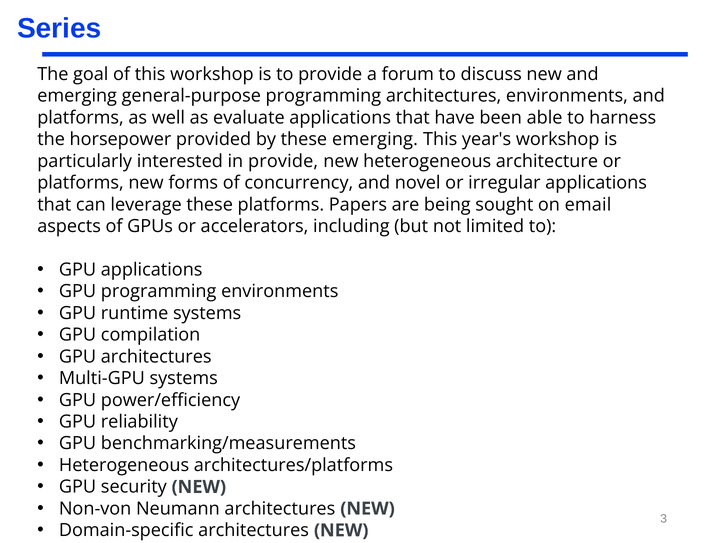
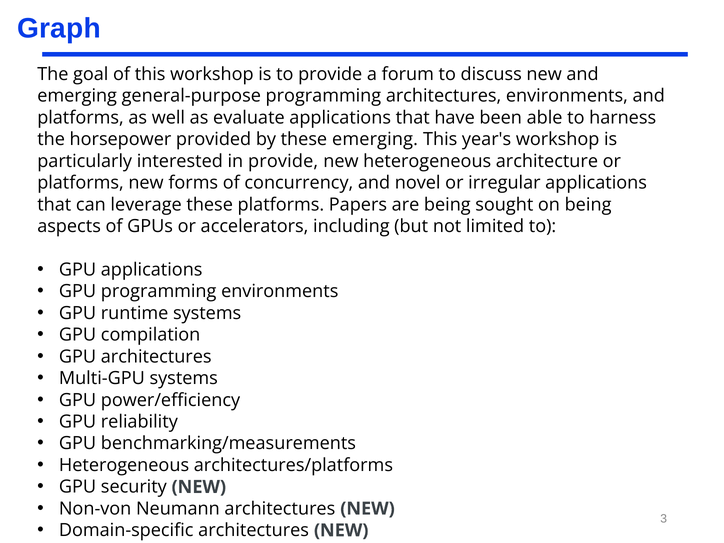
Series: Series -> Graph
on email: email -> being
